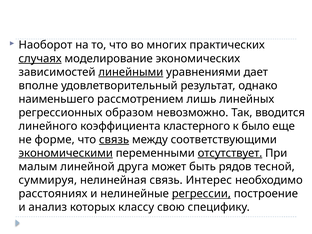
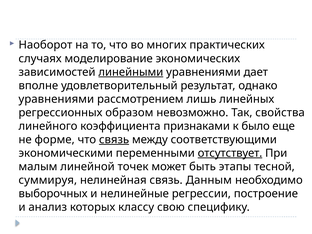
случаях underline: present -> none
наименьшего at (56, 99): наименьшего -> уравнениями
вводится: вводится -> свойства
кластерного: кластерного -> признаками
экономическими underline: present -> none
друга: друга -> точек
рядов: рядов -> этапы
Интерес: Интерес -> Данным
расстояниях: расстояниях -> выборочных
регрессии underline: present -> none
